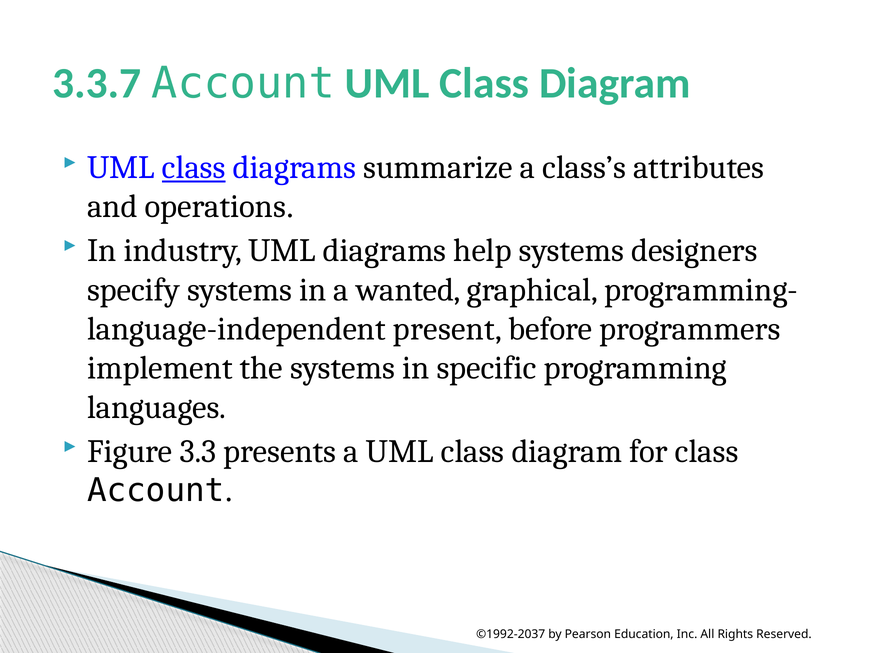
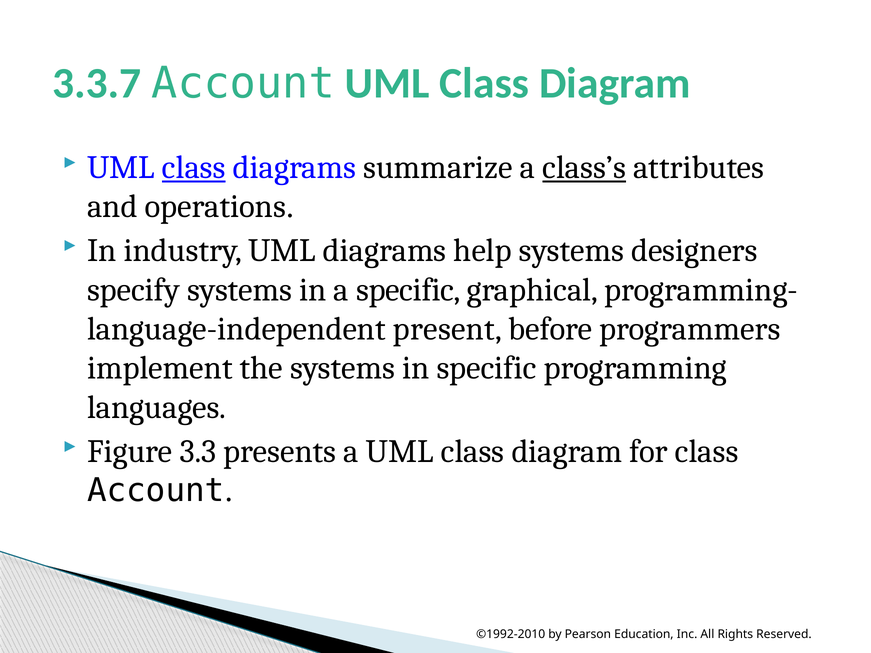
class’s underline: none -> present
a wanted: wanted -> specific
©1992-2037: ©1992-2037 -> ©1992-2010
